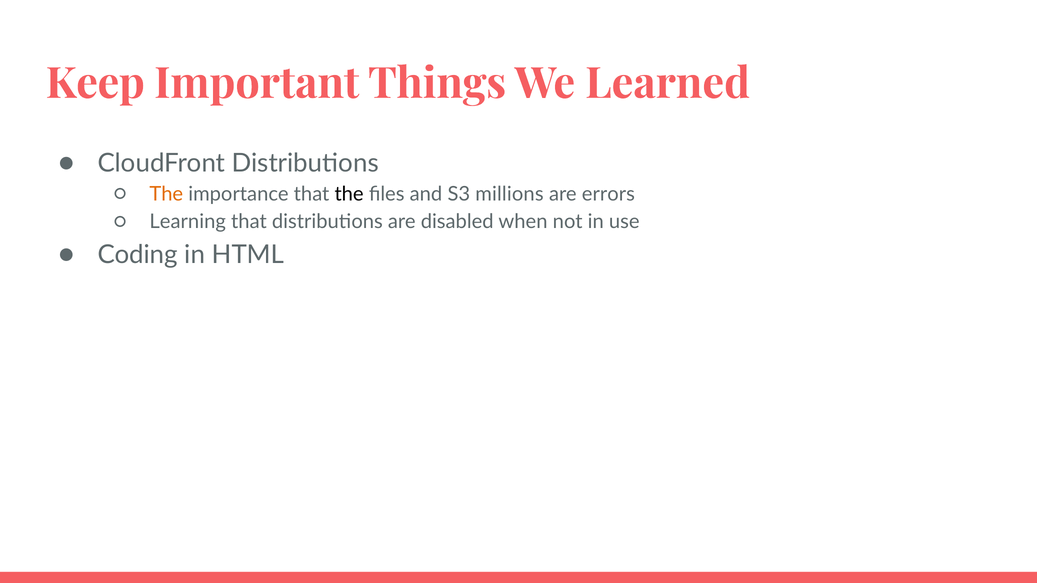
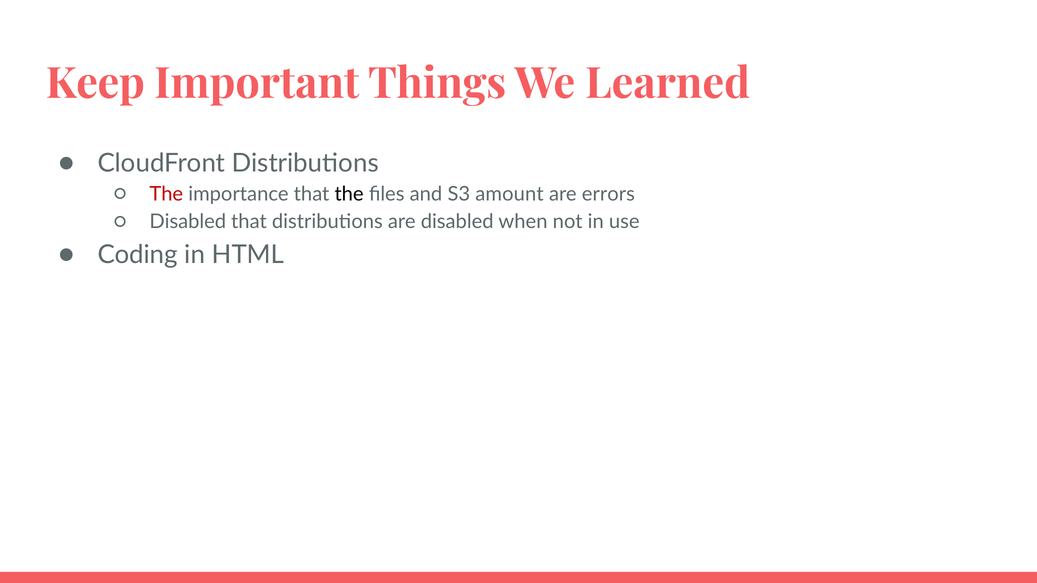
The at (166, 194) colour: orange -> red
millions: millions -> amount
Learning at (188, 222): Learning -> Disabled
